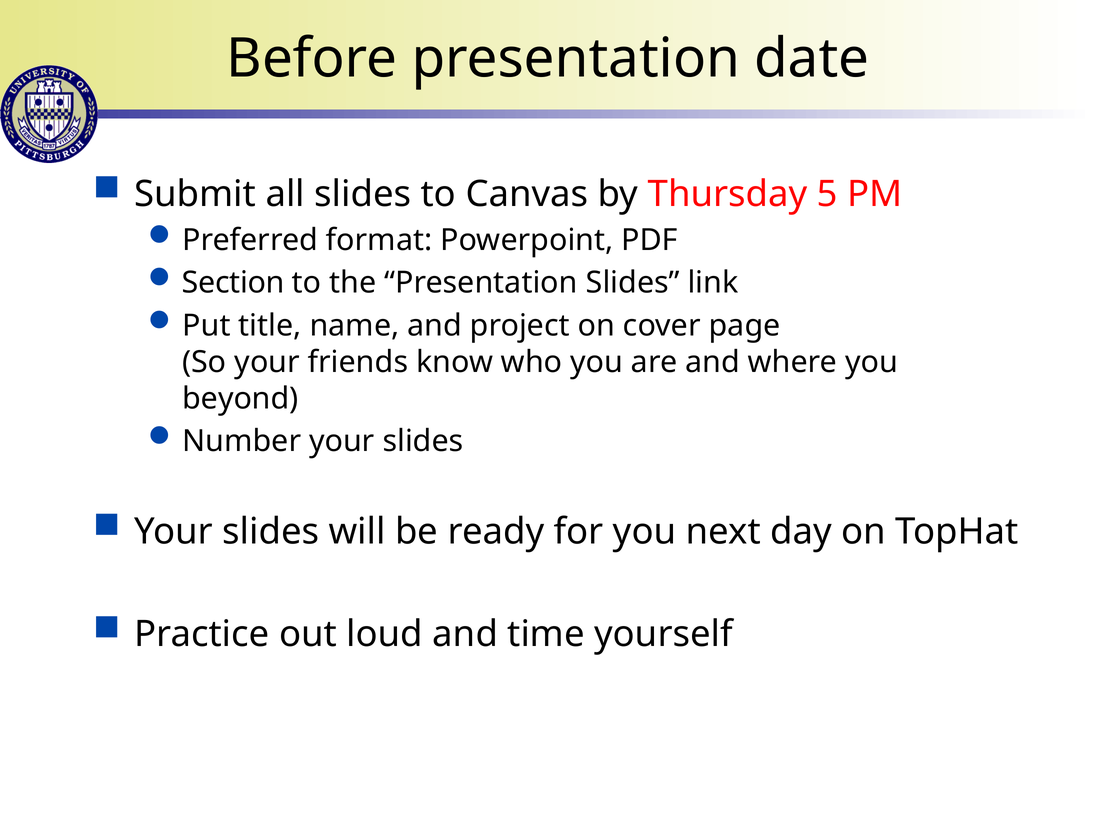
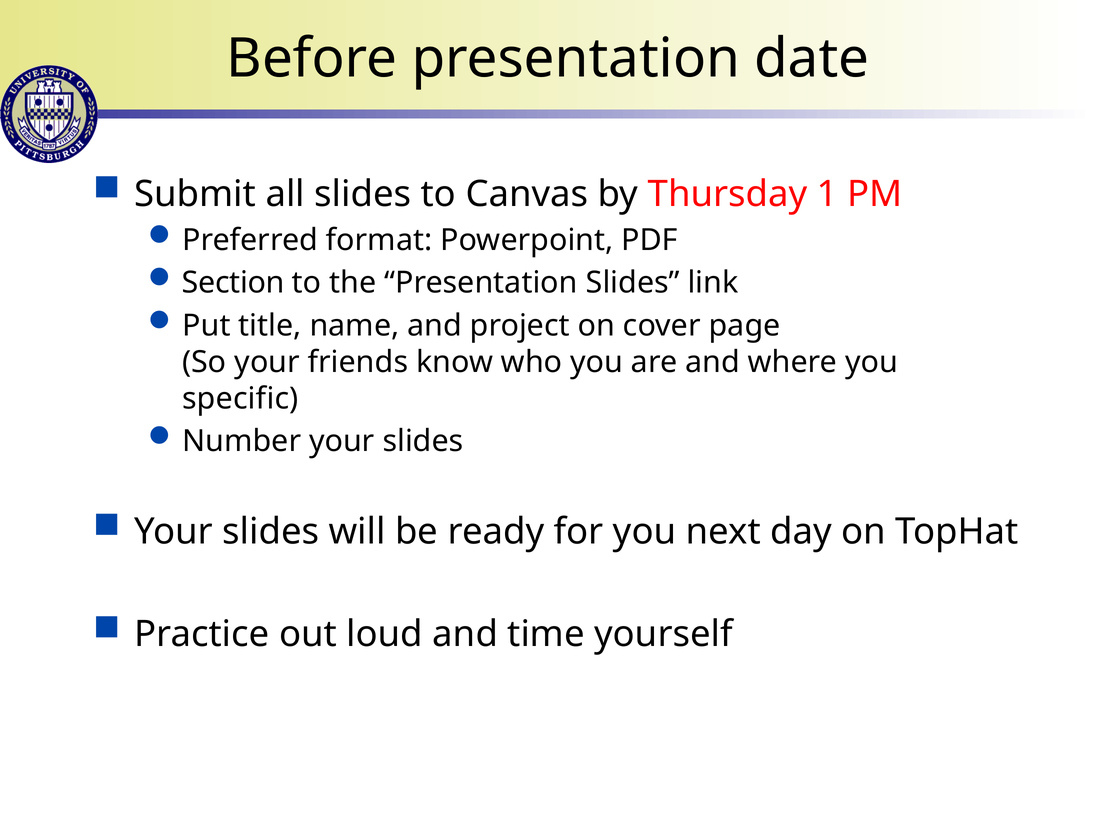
5: 5 -> 1
beyond: beyond -> specific
